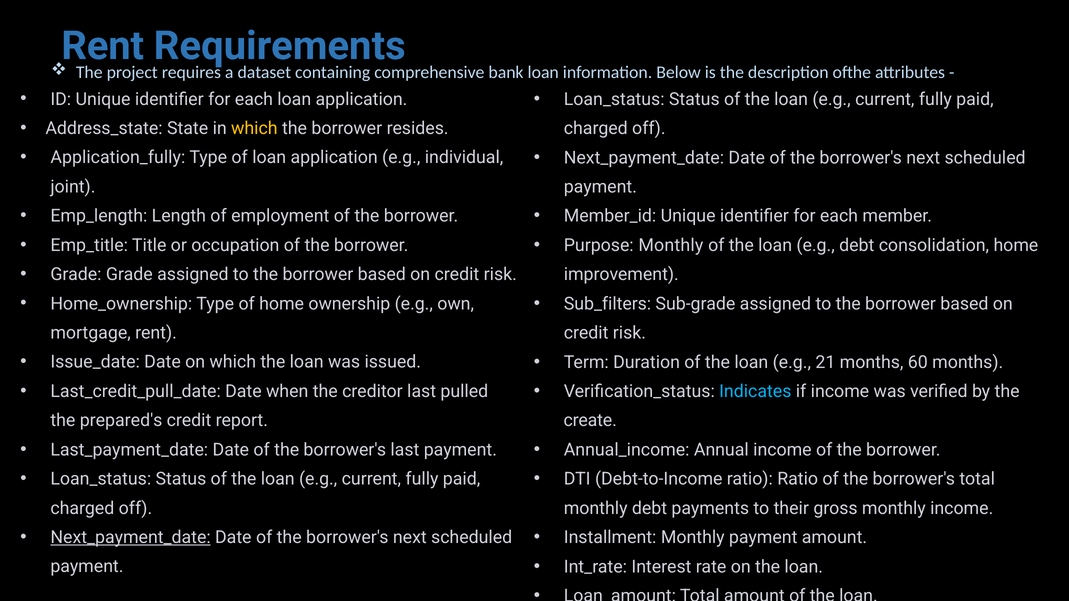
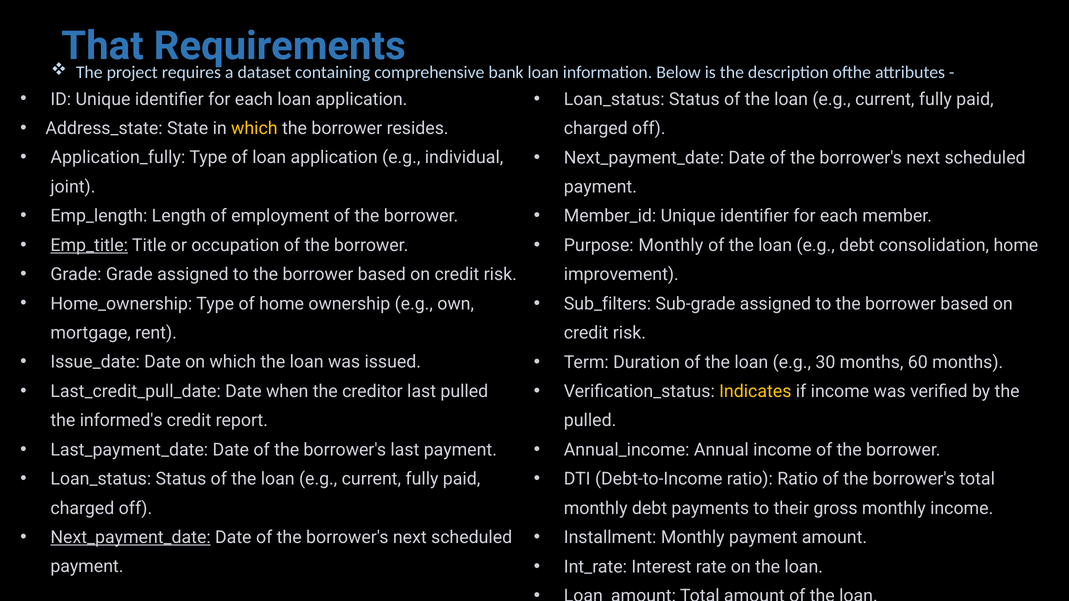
Rent at (103, 46): Rent -> That
Emp_title underline: none -> present
21: 21 -> 30
Indicates colour: light blue -> yellow
prepared's: prepared's -> informed's
create at (590, 421): create -> pulled
